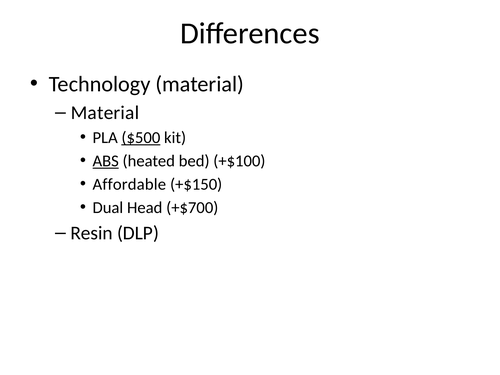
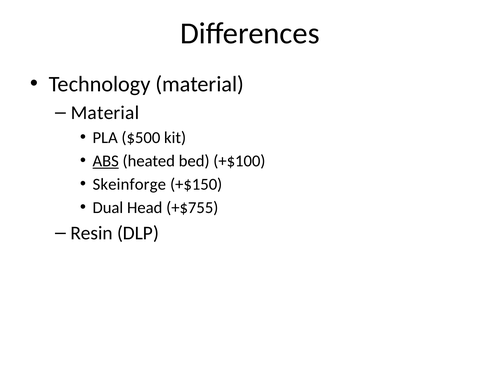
$500 underline: present -> none
Affordable: Affordable -> Skeinforge
+$700: +$700 -> +$755
